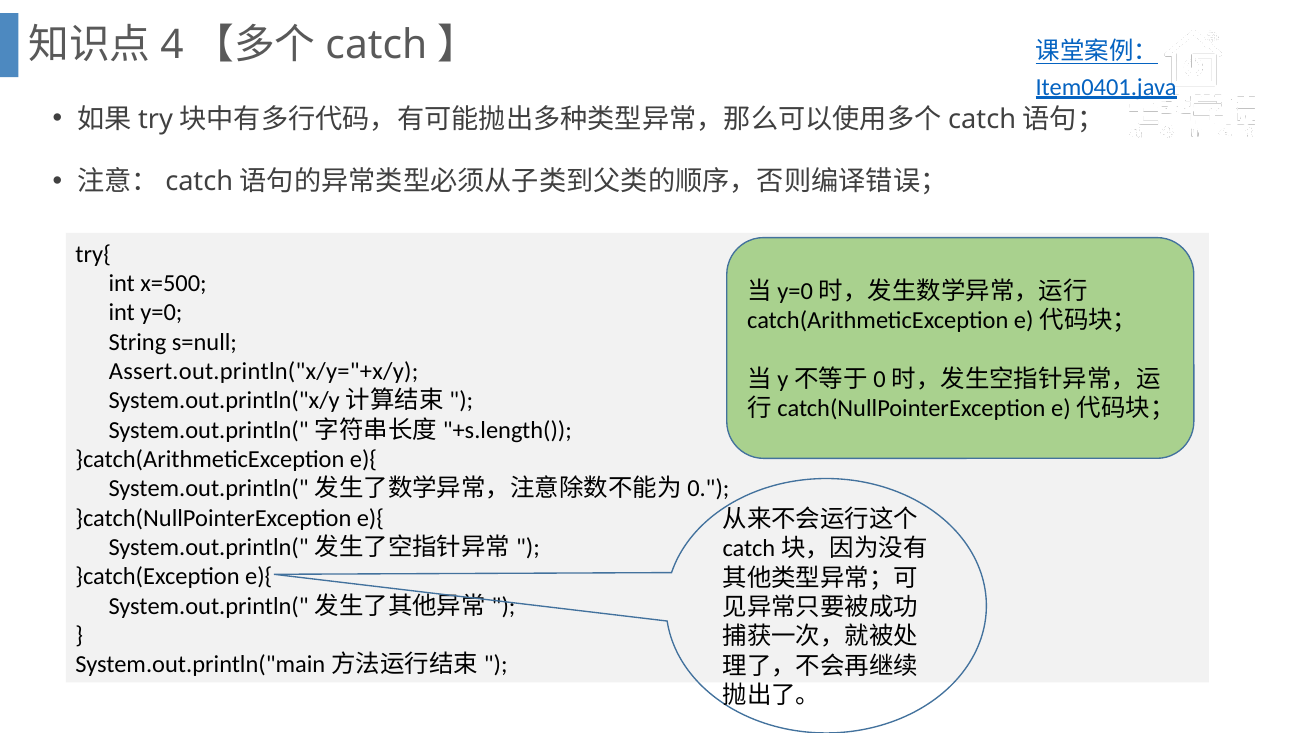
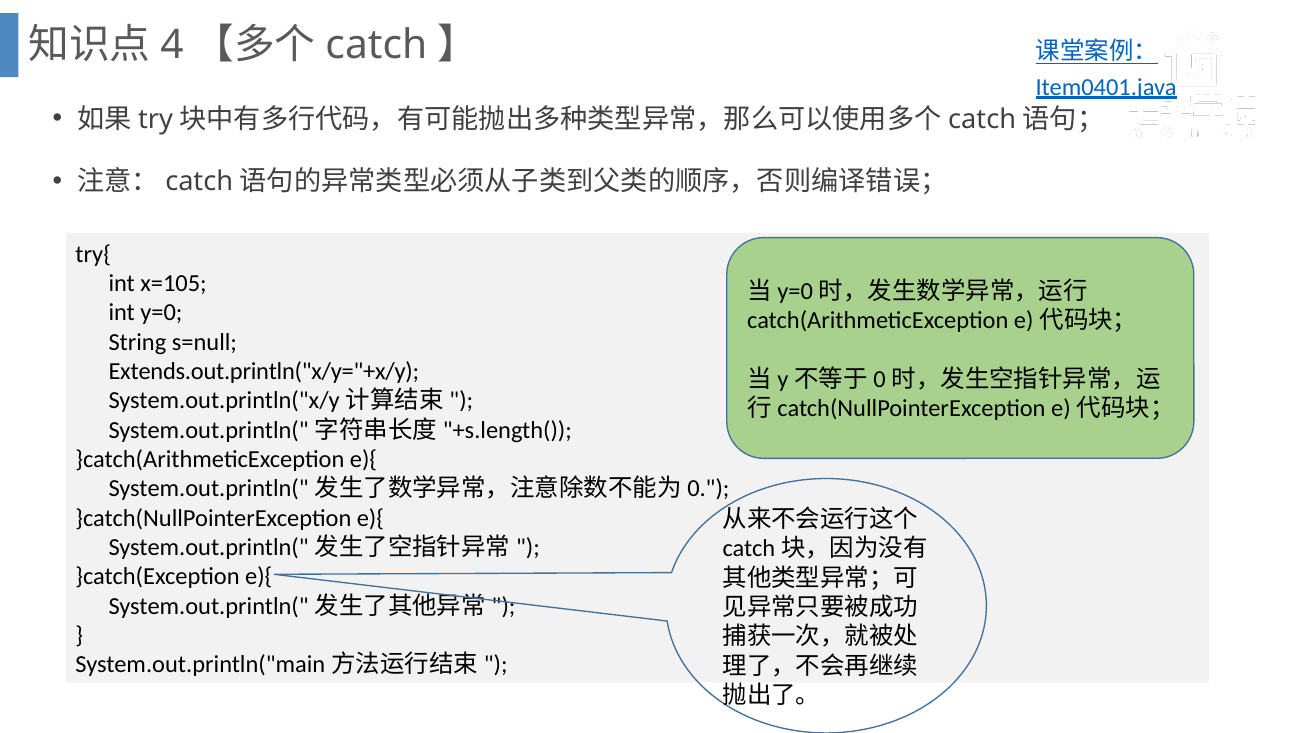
x=500: x=500 -> x=105
Assert.out.println("x/y="+x/y: Assert.out.println("x/y="+x/y -> Extends.out.println("x/y="+x/y
